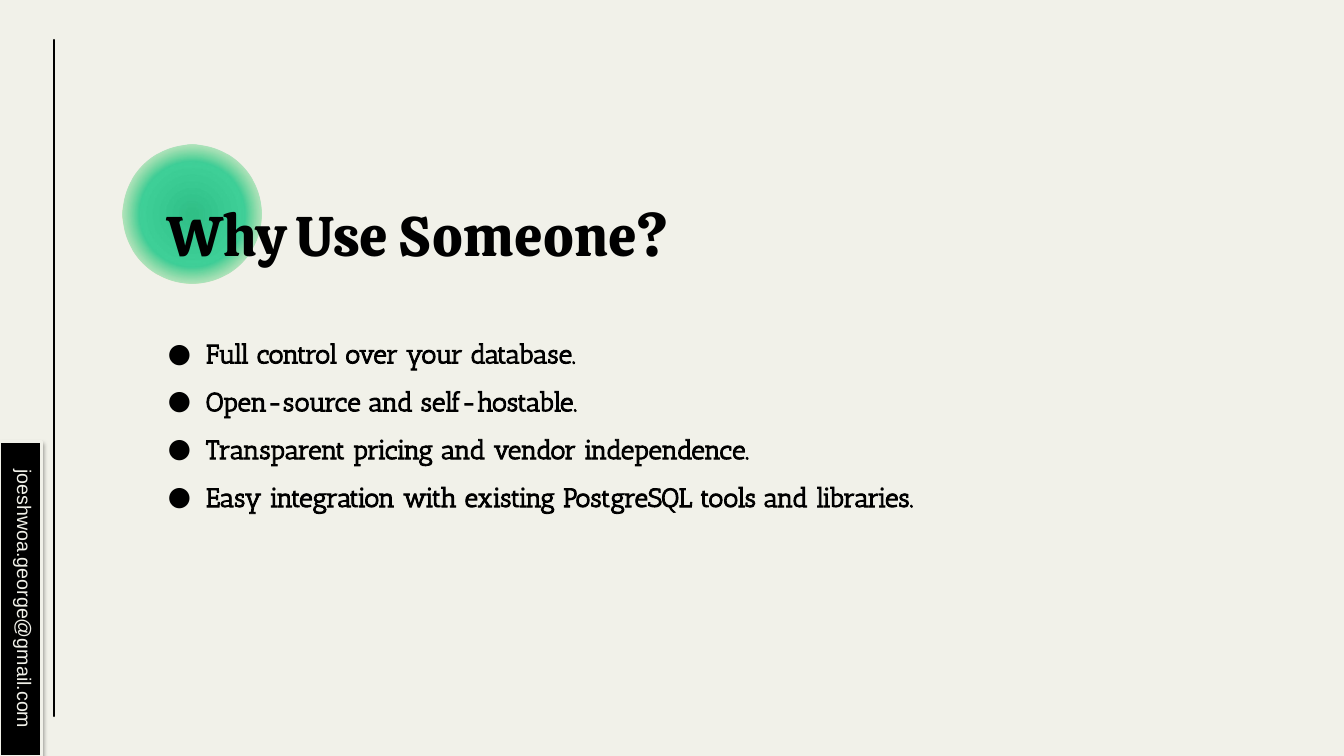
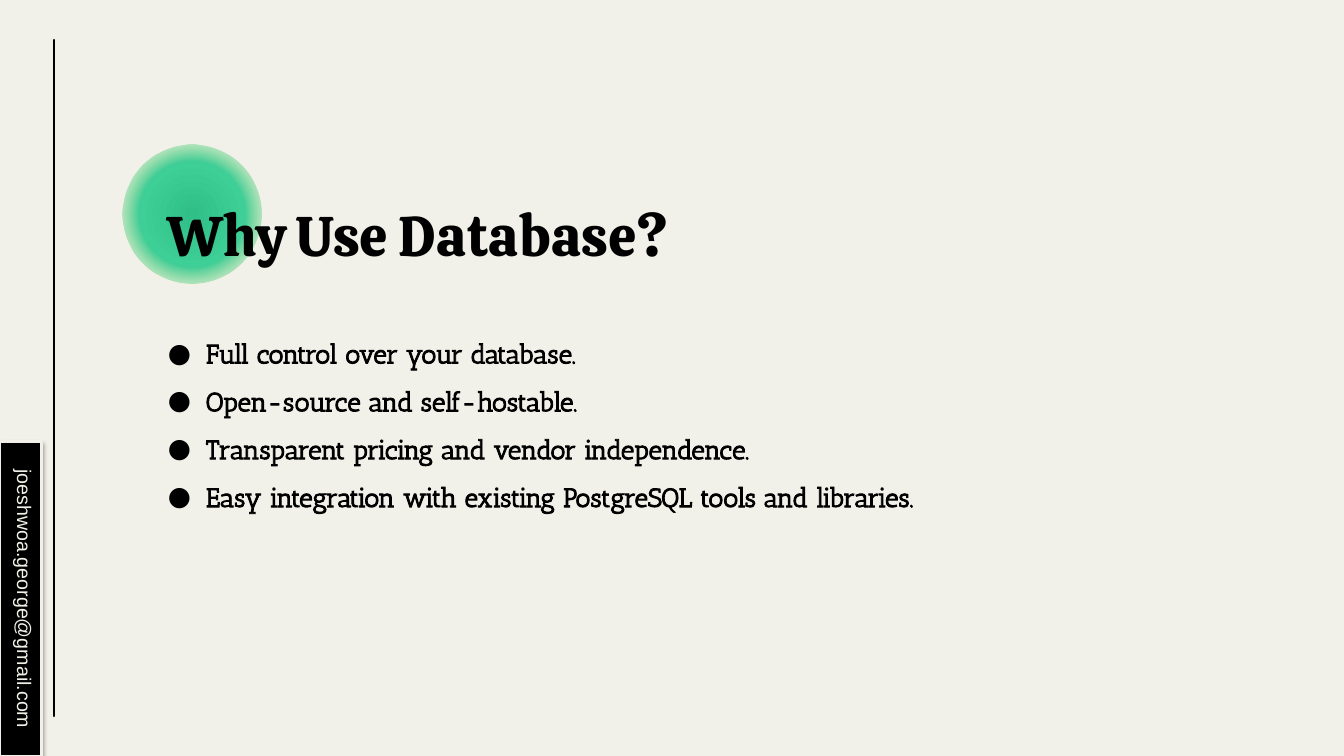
Use Someone: Someone -> Database
